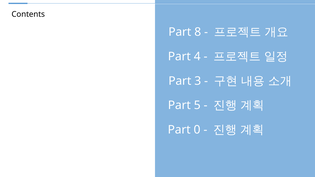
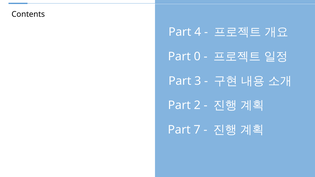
8: 8 -> 4
4: 4 -> 0
5: 5 -> 2
0: 0 -> 7
